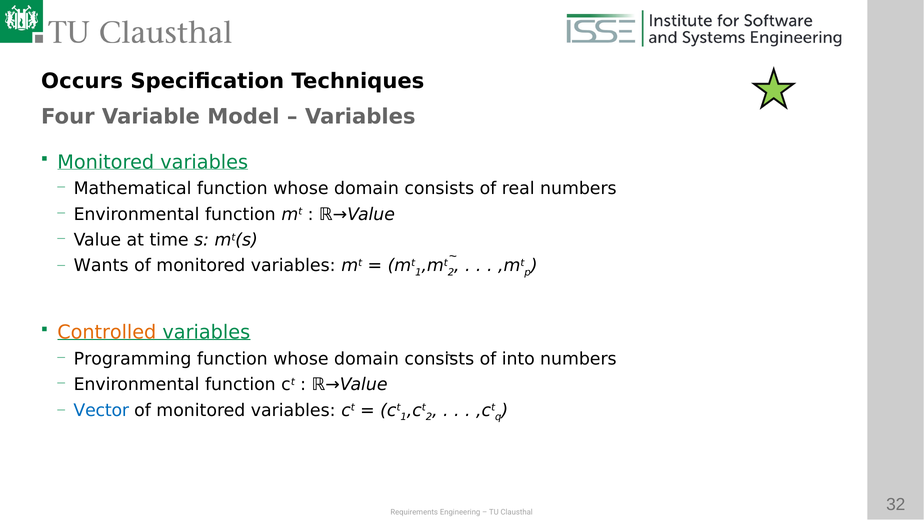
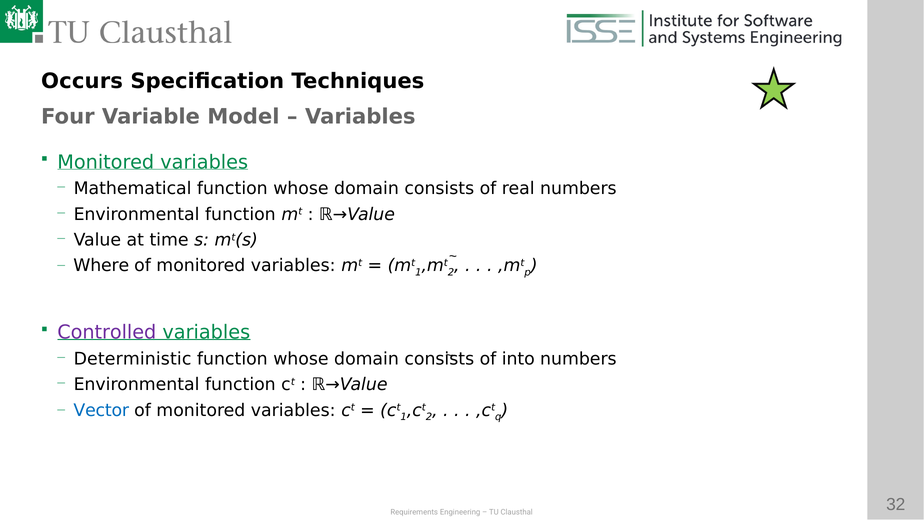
Wants: Wants -> Where
Controlled colour: orange -> purple
Programming: Programming -> Deterministic
